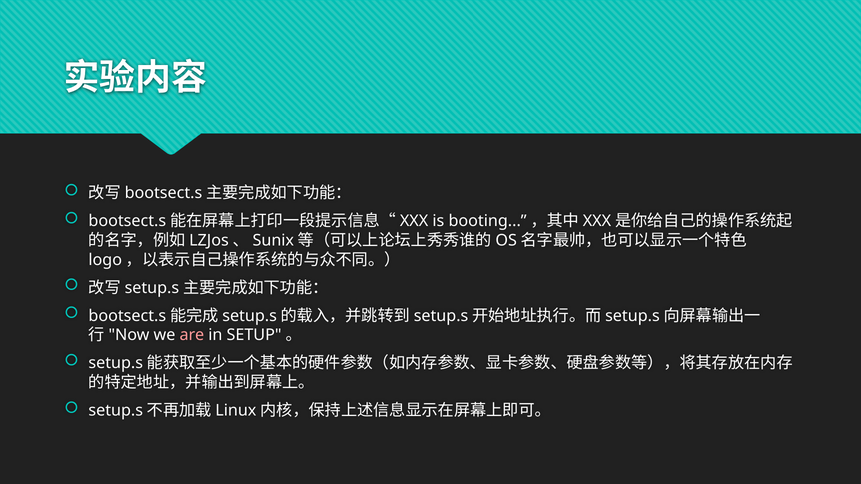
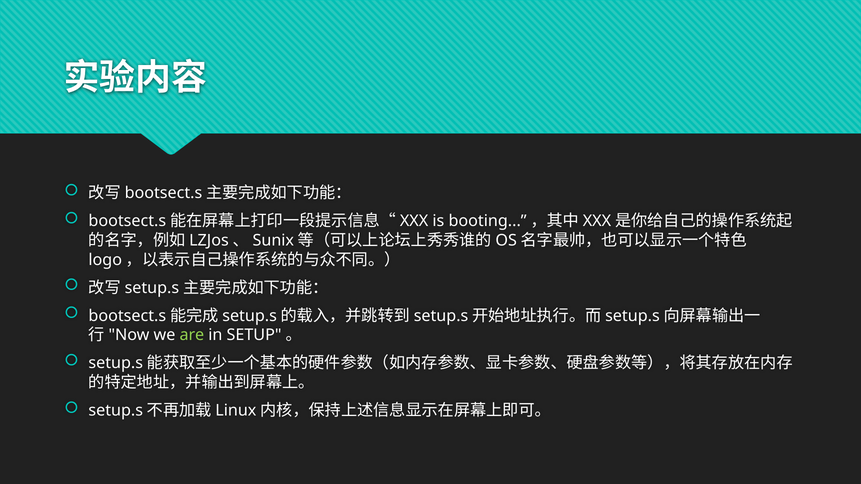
are colour: pink -> light green
